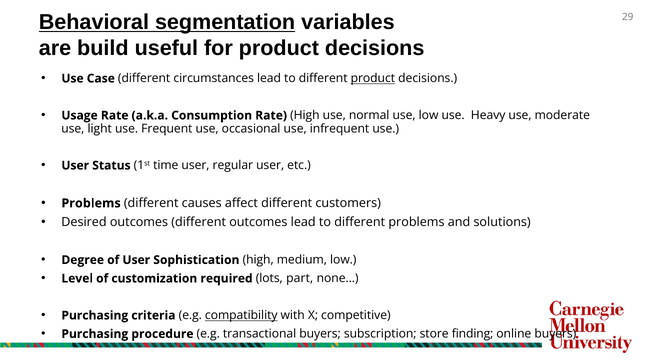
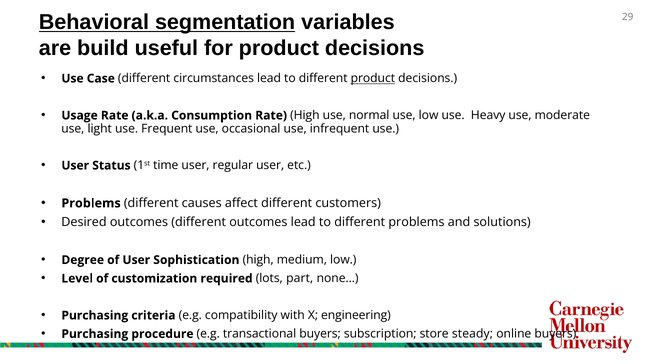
compatibility underline: present -> none
competitive: competitive -> engineering
finding: finding -> steady
